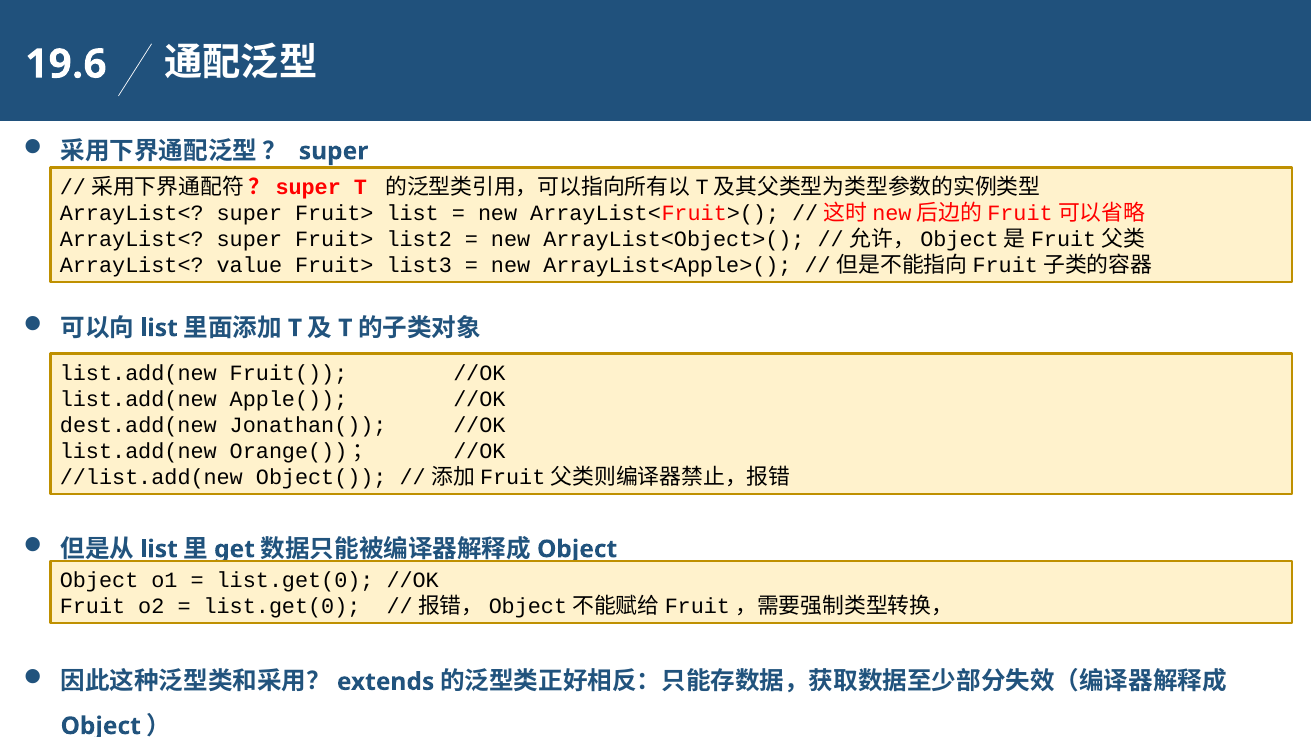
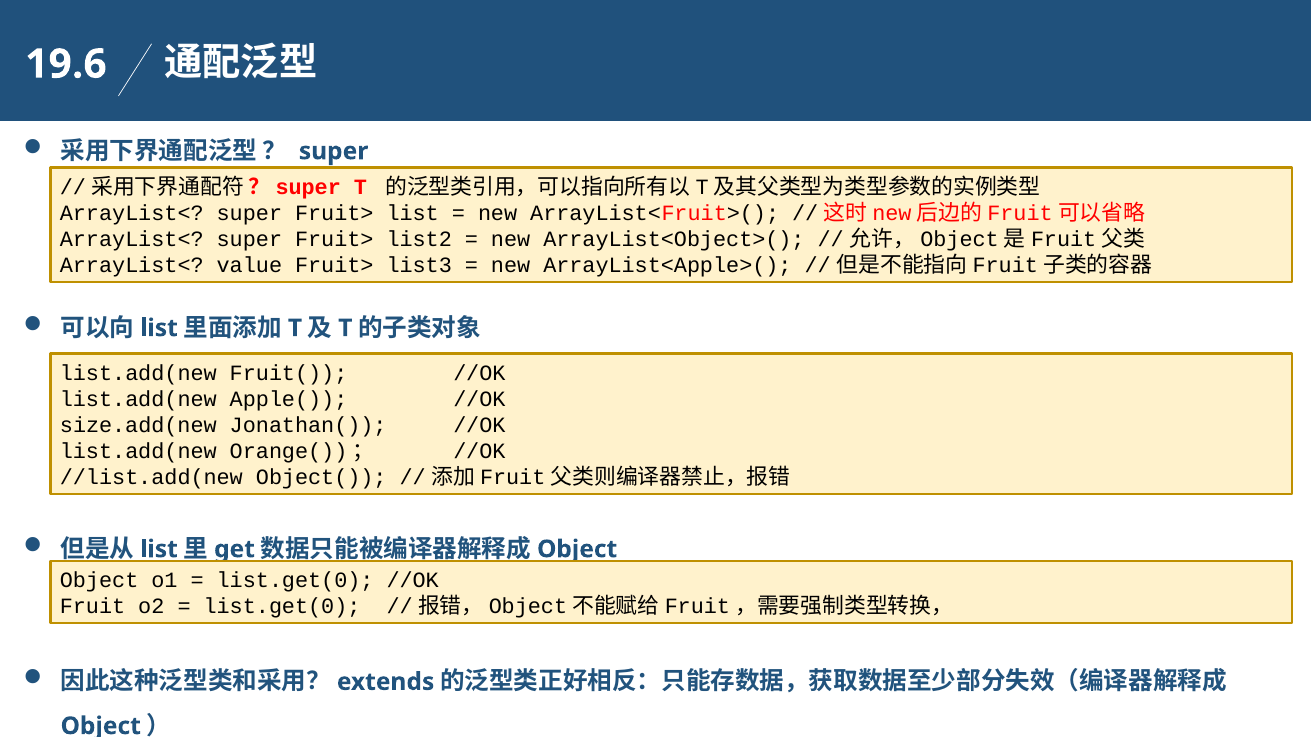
dest.add(new: dest.add(new -> size.add(new
